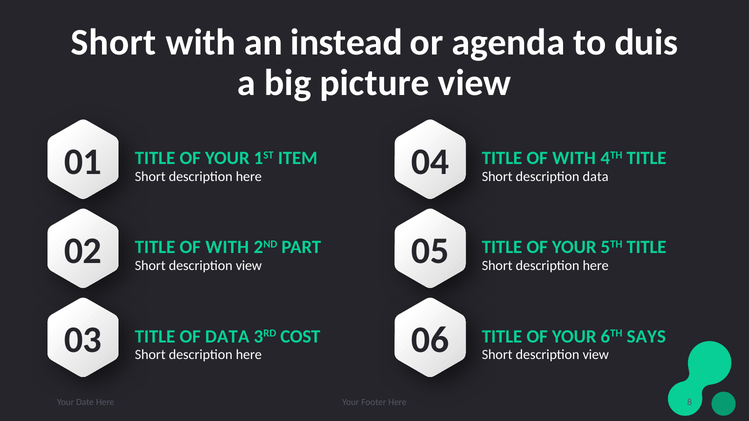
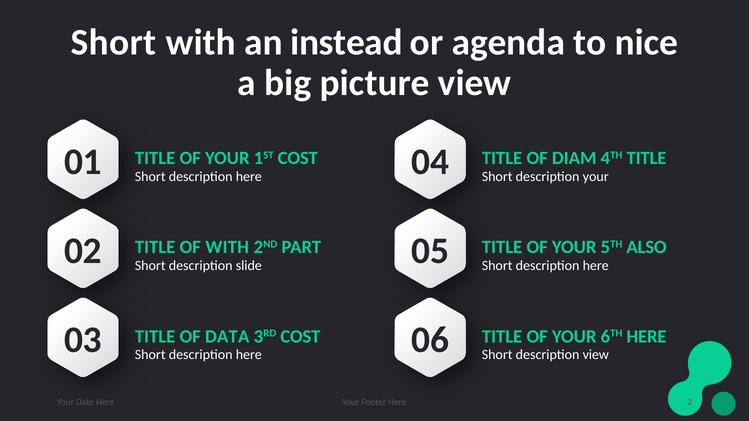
duis: duis -> nice
1ST ITEM: ITEM -> COST
WITH at (574, 158): WITH -> DIAM
description data: data -> your
5TH TITLE: TITLE -> ALSO
view at (249, 266): view -> slide
6TH SAYS: SAYS -> HERE
8: 8 -> 2
